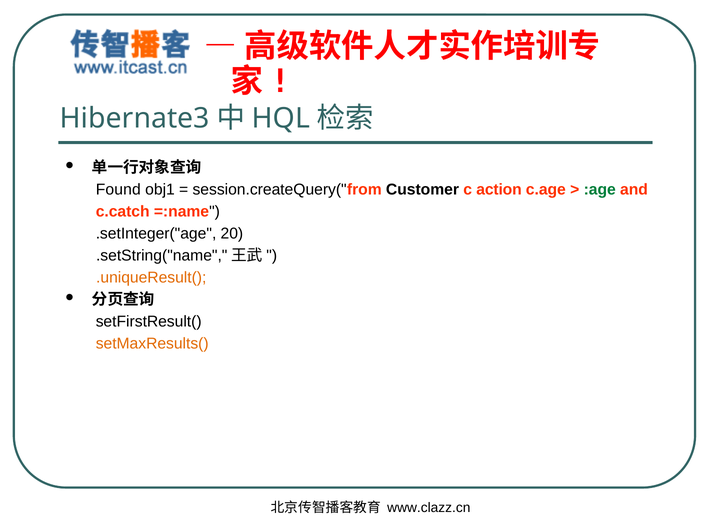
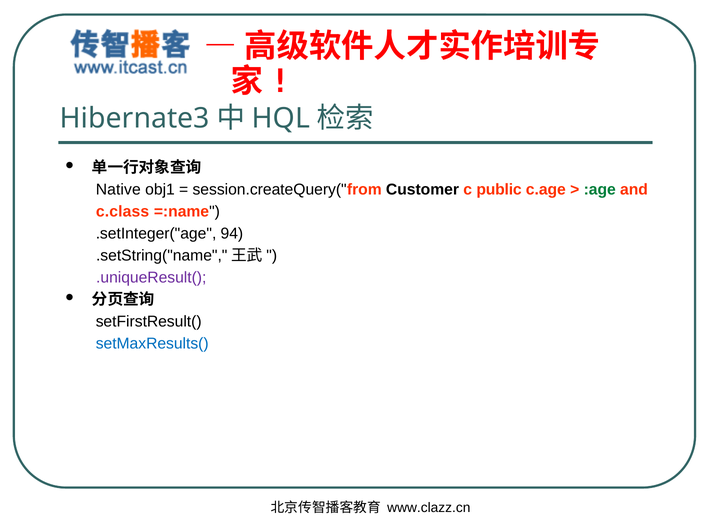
Found: Found -> Native
action: action -> public
c.catch: c.catch -> c.class
20: 20 -> 94
.uniqueResult( colour: orange -> purple
setMaxResults( colour: orange -> blue
